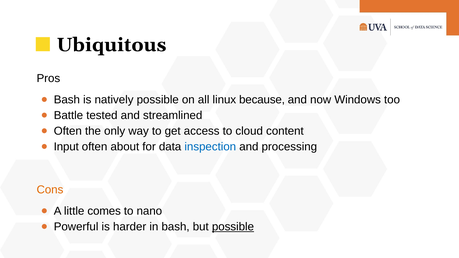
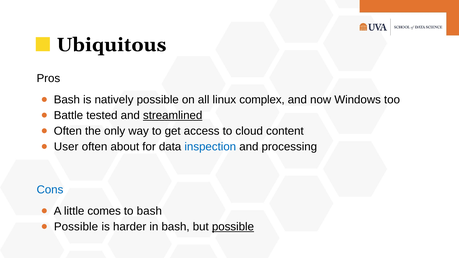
because: because -> complex
streamlined underline: none -> present
Input: Input -> User
Cons colour: orange -> blue
to nano: nano -> bash
Powerful at (76, 227): Powerful -> Possible
